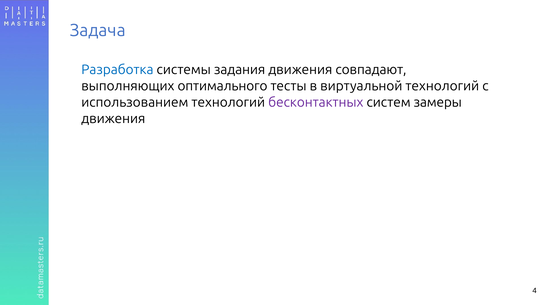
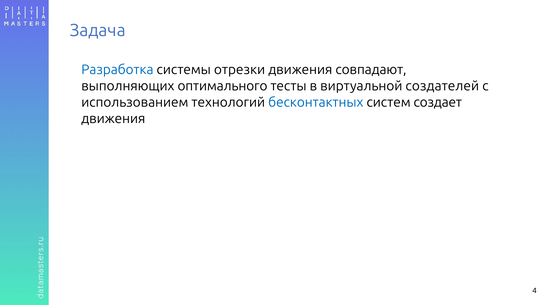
задания: задания -> отрезки
виртуальной технологий: технологий -> создателей
бесконтактных colour: purple -> blue
замеры: замеры -> создает
